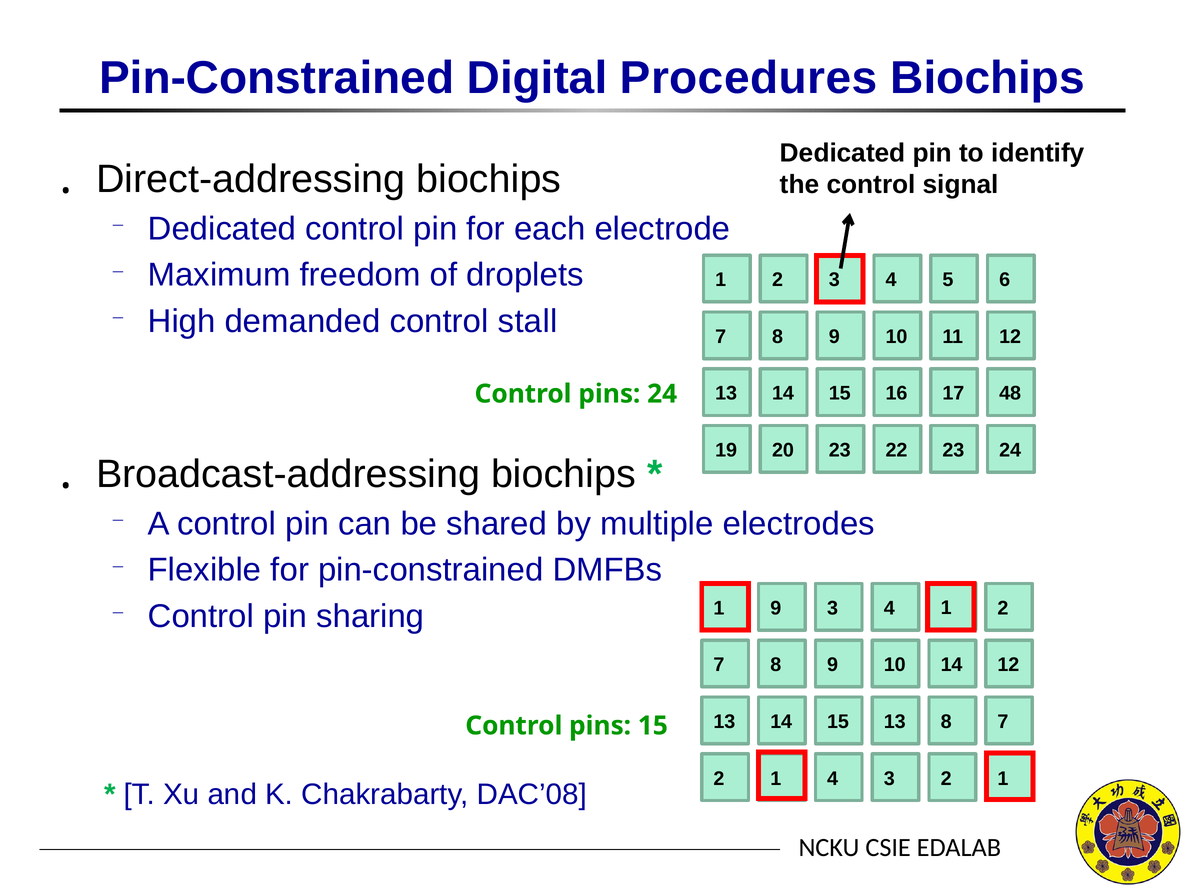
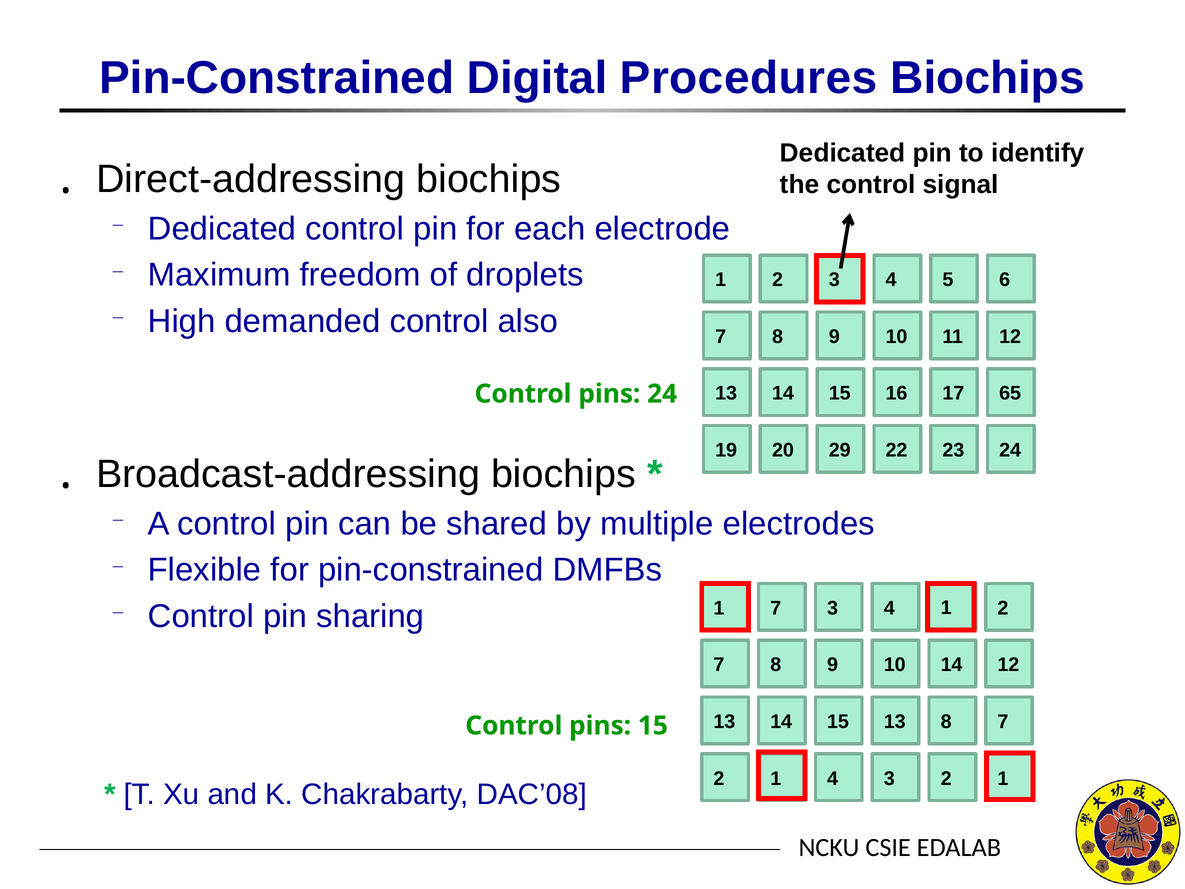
stall: stall -> also
48: 48 -> 65
20 23: 23 -> 29
1 9: 9 -> 7
